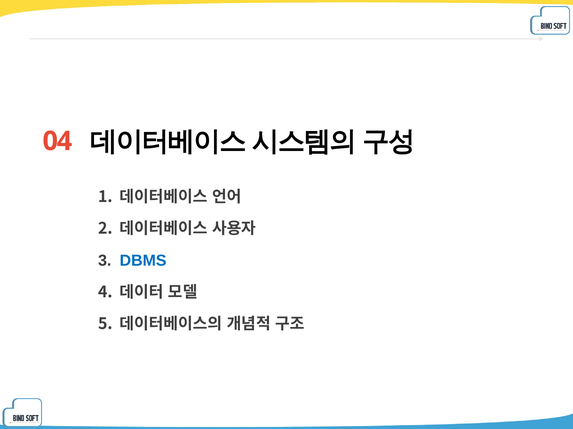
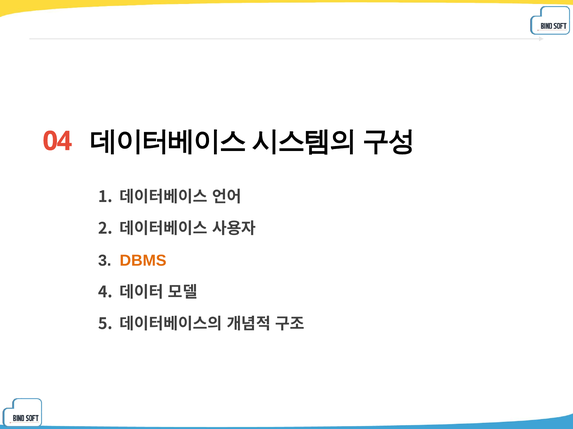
DBMS colour: blue -> orange
